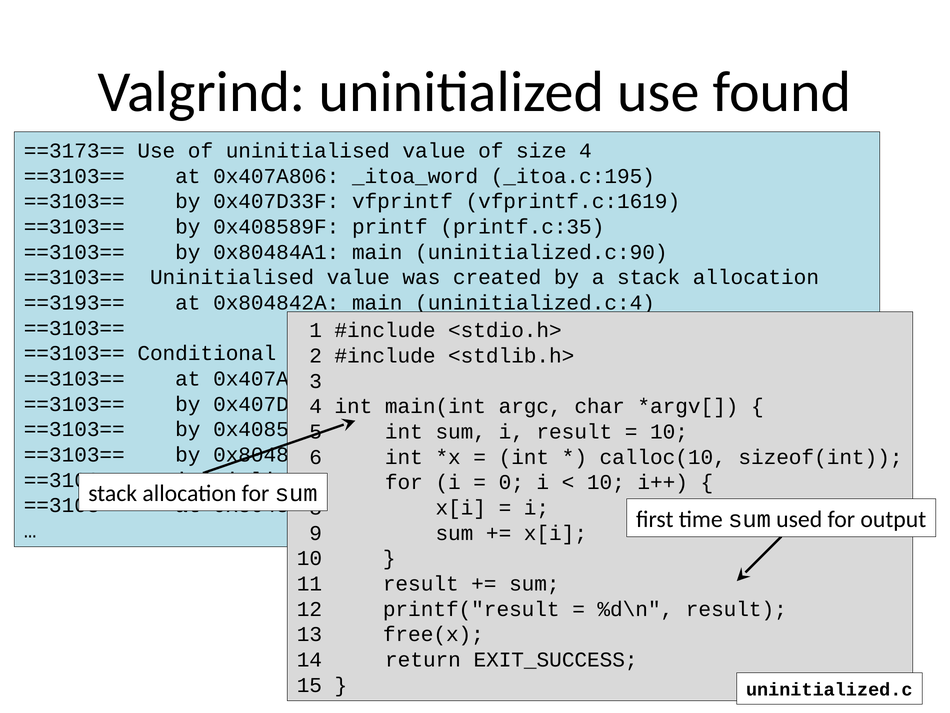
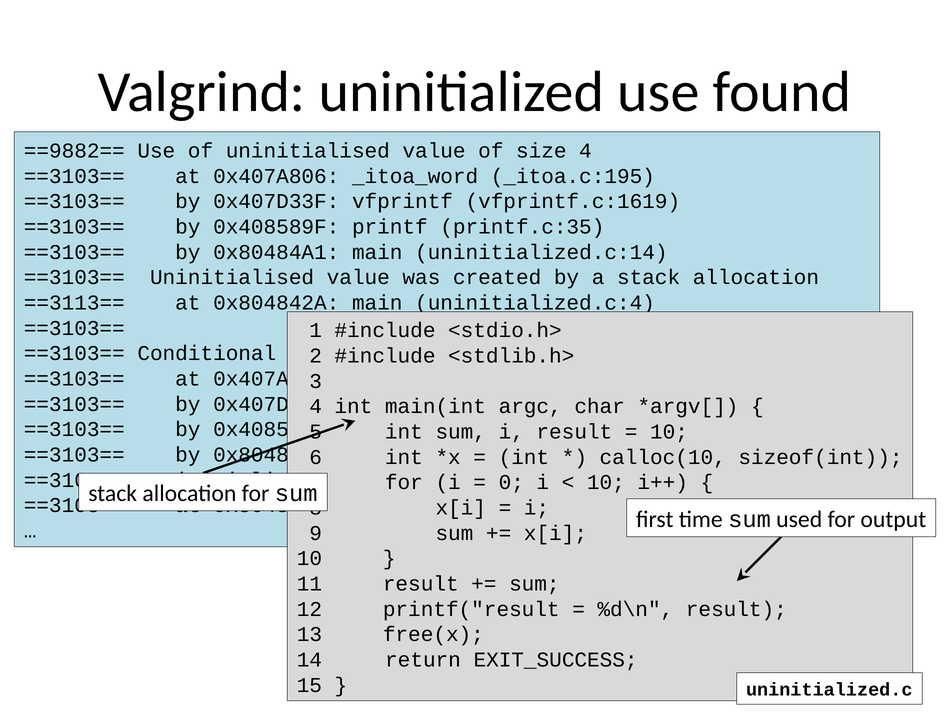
==3173==: ==3173== -> ==9882==
uninitialized.c:90: uninitialized.c:90 -> uninitialized.c:14
==3193==: ==3193== -> ==3113==
